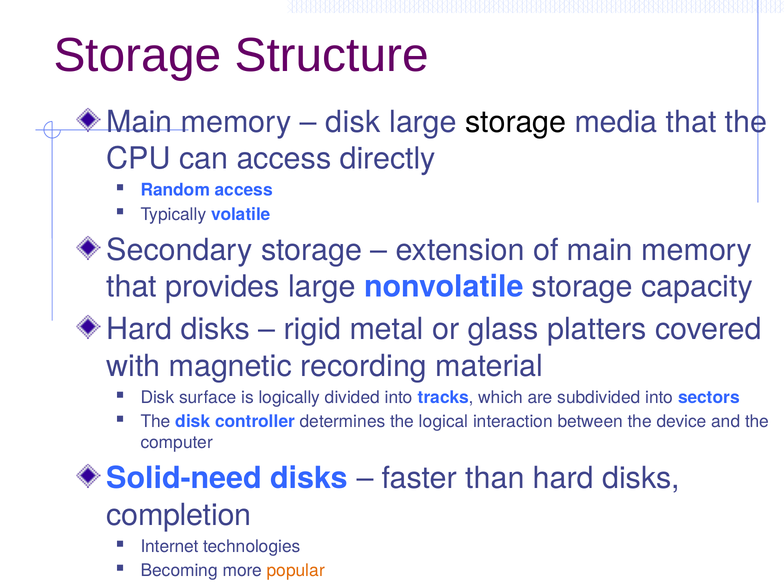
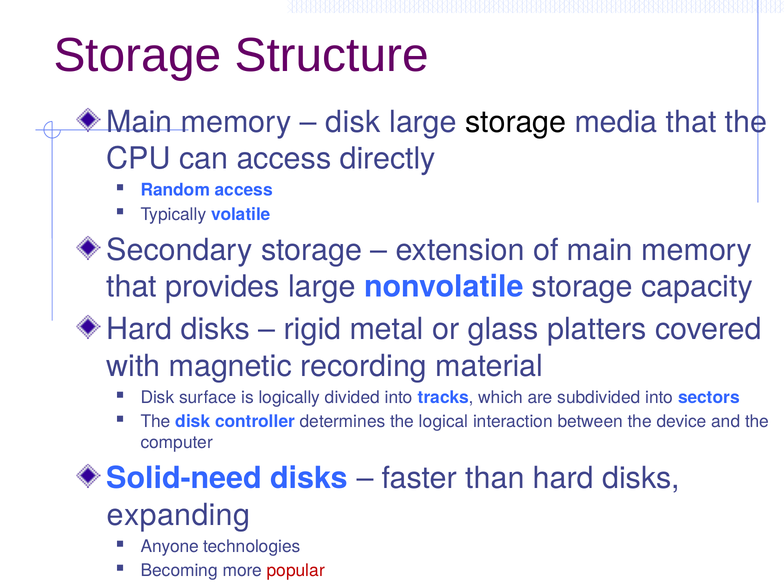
completion: completion -> expanding
Internet: Internet -> Anyone
popular colour: orange -> red
